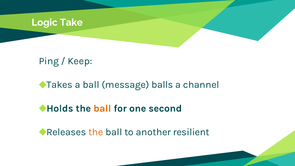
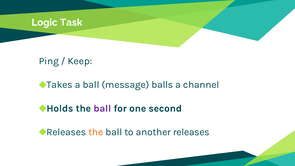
Take: Take -> Task
ball at (102, 108) colour: orange -> purple
another resilient: resilient -> releases
